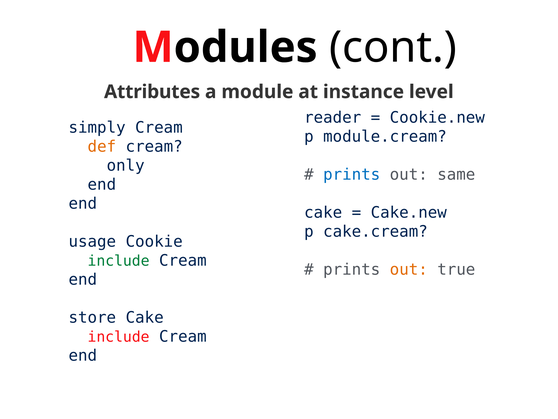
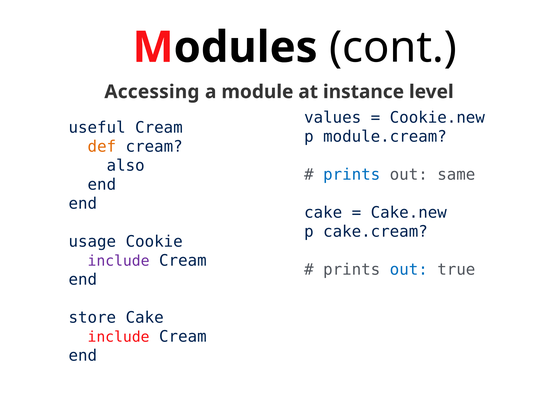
Attributes: Attributes -> Accessing
reader: reader -> values
simply: simply -> useful
only: only -> also
include at (119, 261) colour: green -> purple
out at (409, 269) colour: orange -> blue
